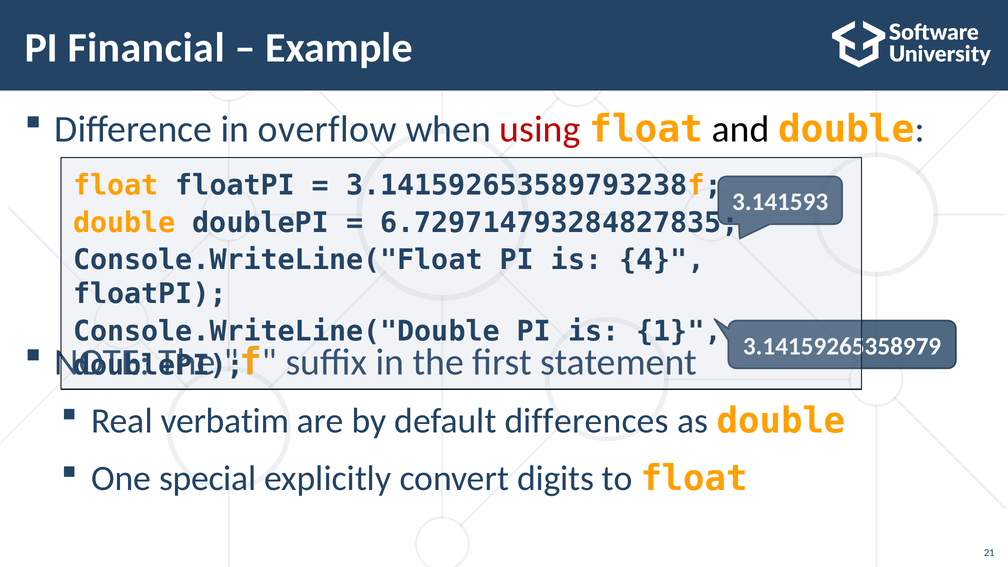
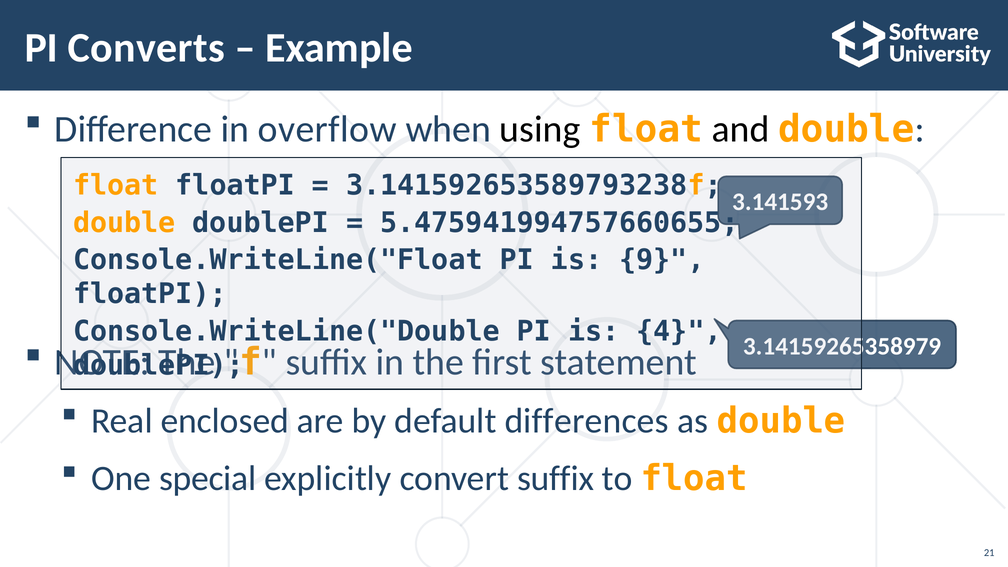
Financial: Financial -> Converts
using colour: red -> black
6.729714793284827835: 6.729714793284827835 -> 5.475941994757660655
4: 4 -> 9
1: 1 -> 4
verbatim: verbatim -> enclosed
convert digits: digits -> suffix
